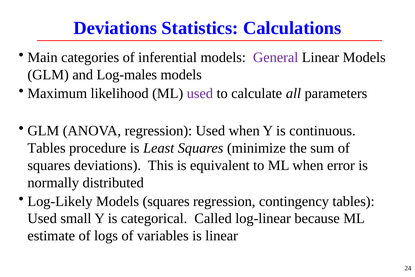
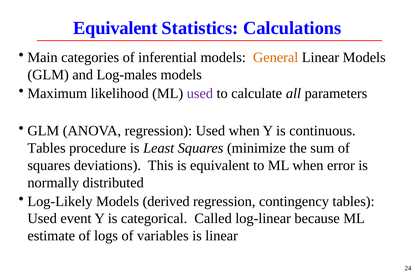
Deviations at (115, 28): Deviations -> Equivalent
General colour: purple -> orange
Models squares: squares -> derived
small: small -> event
